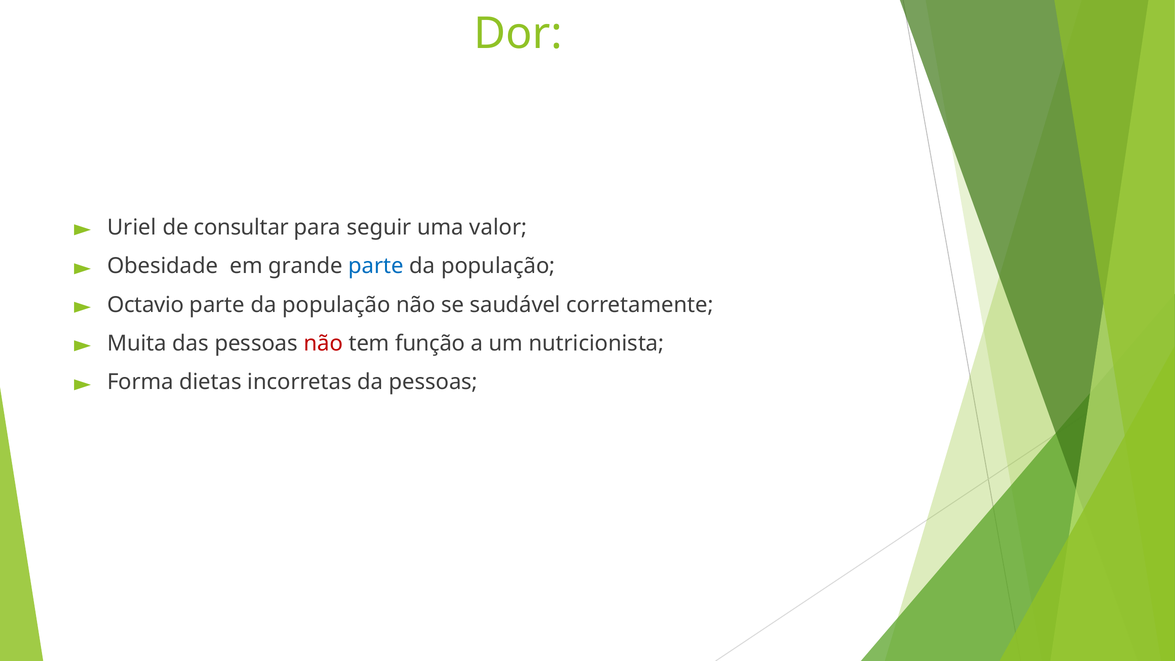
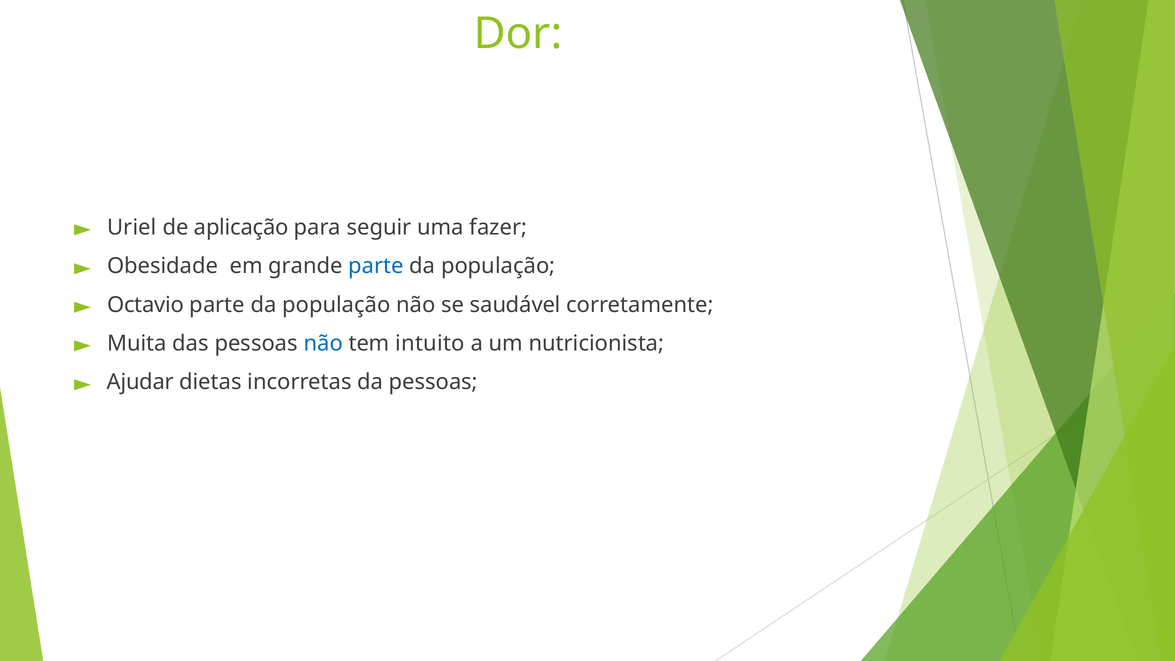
consultar: consultar -> aplicação
valor: valor -> fazer
não at (323, 343) colour: red -> blue
função: função -> intuito
Forma: Forma -> Ajudar
